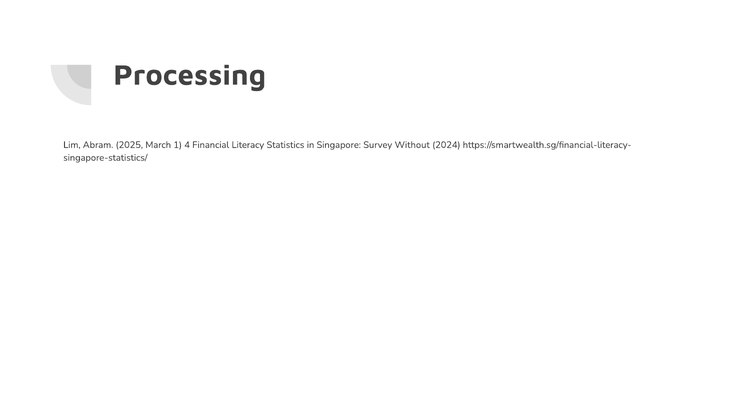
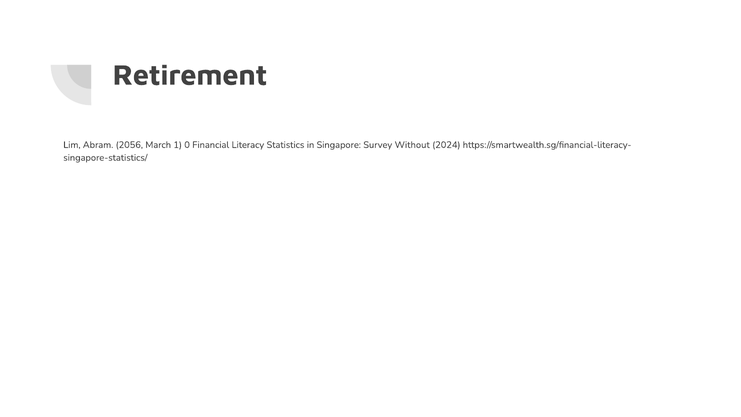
Processing: Processing -> Retirement
2025: 2025 -> 2056
4: 4 -> 0
